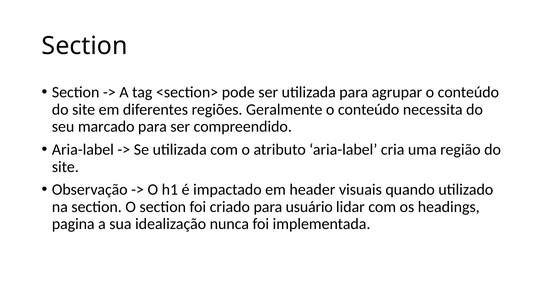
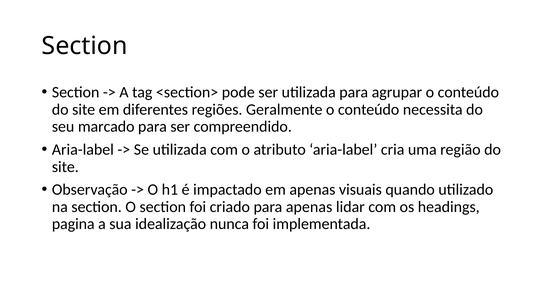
em header: header -> apenas
para usuário: usuário -> apenas
